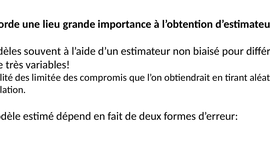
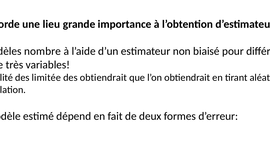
souvent: souvent -> nombre
des compromis: compromis -> obtiendrait
